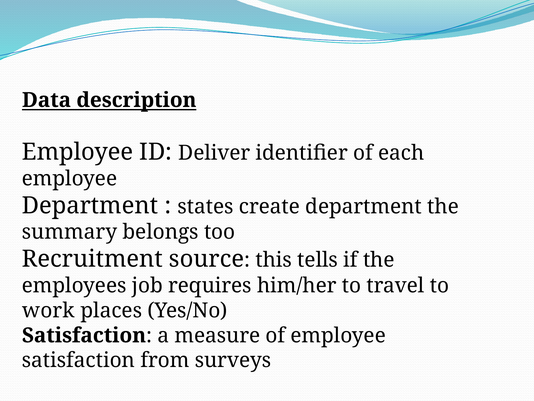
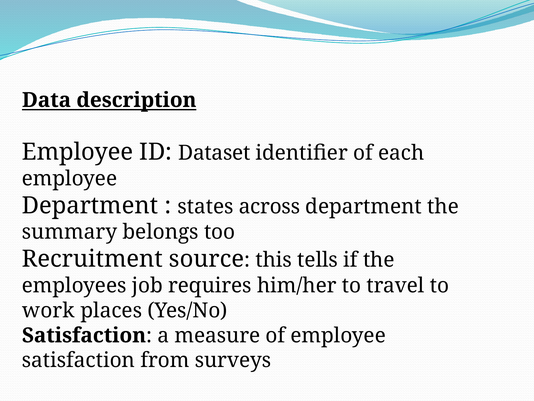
Deliver: Deliver -> Dataset
create: create -> across
